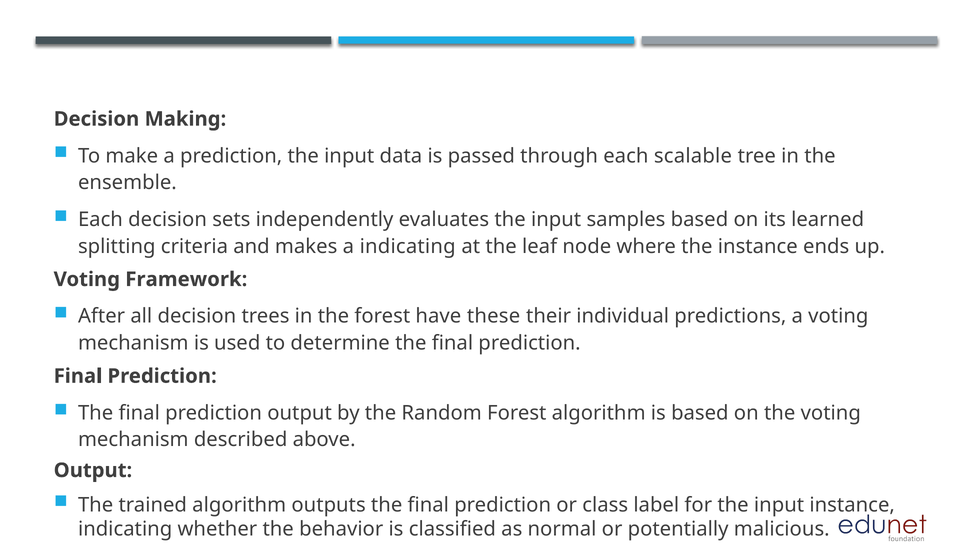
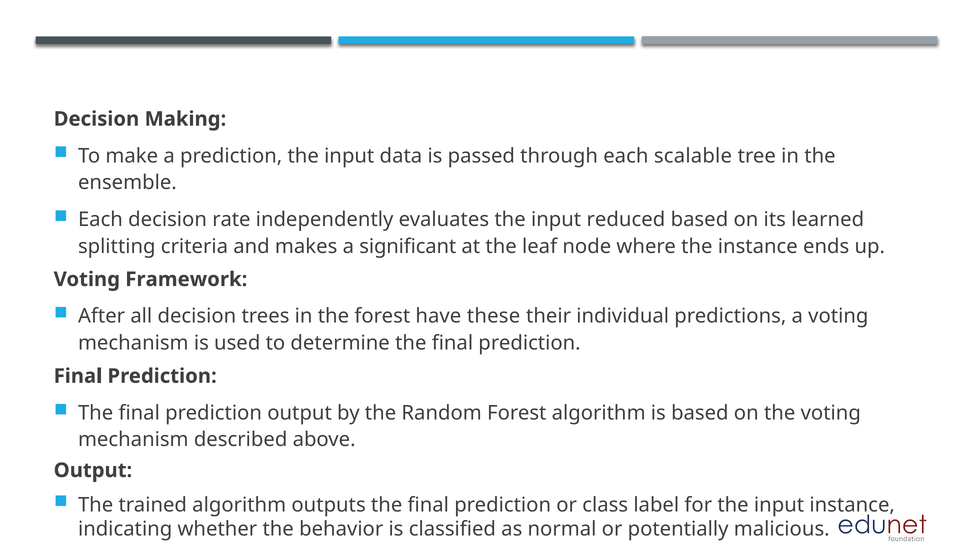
sets: sets -> rate
samples: samples -> reduced
a indicating: indicating -> significant
